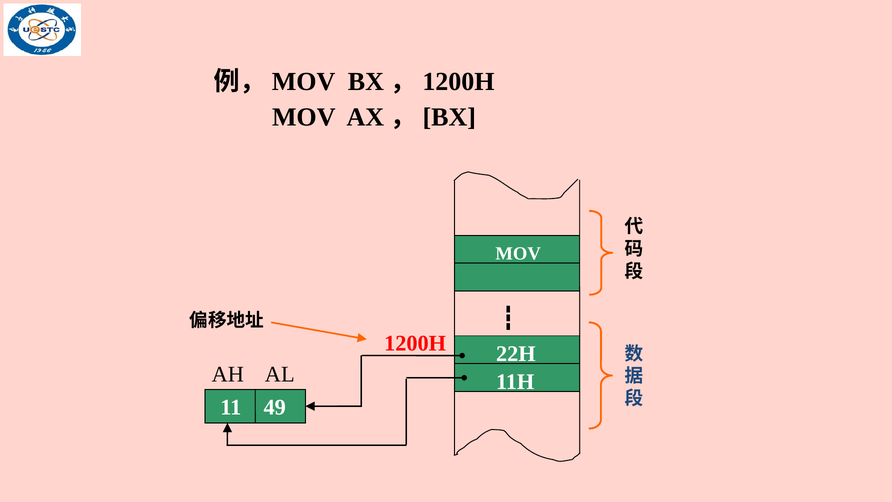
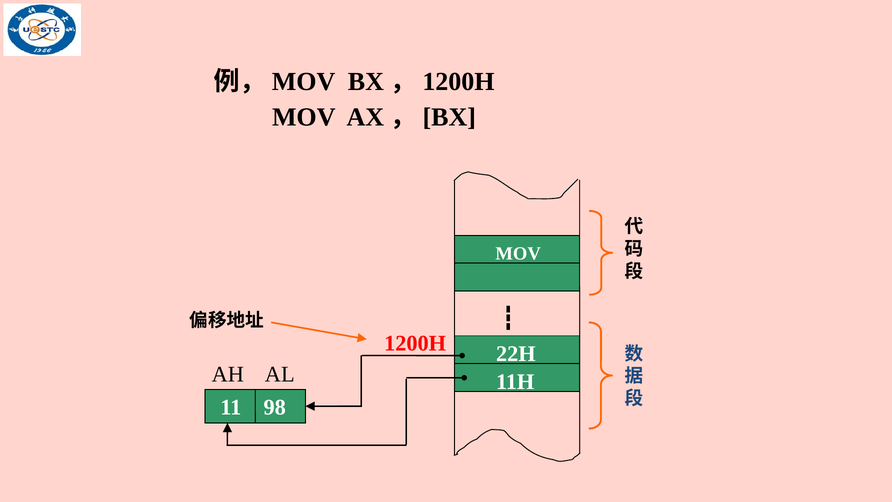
49: 49 -> 98
